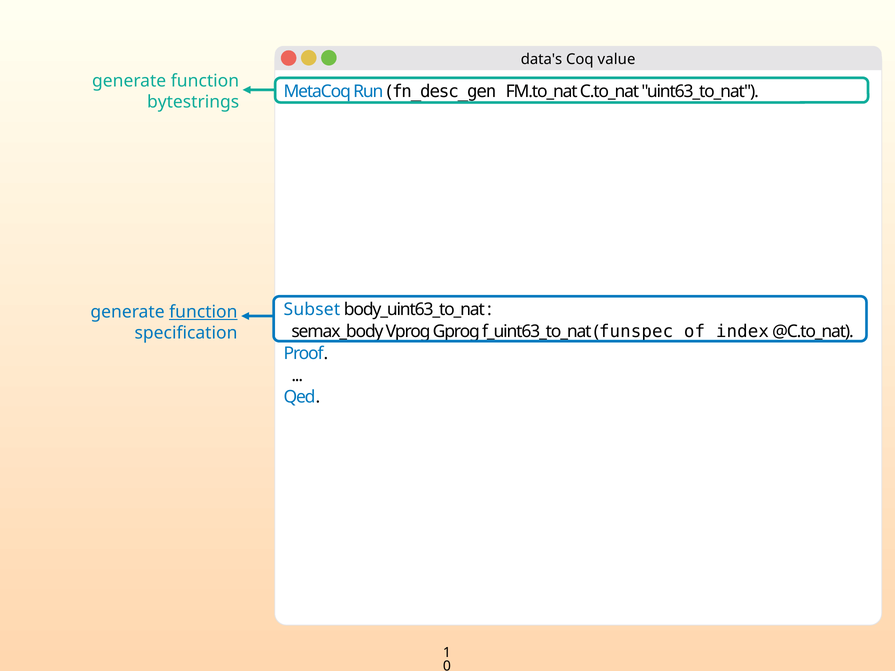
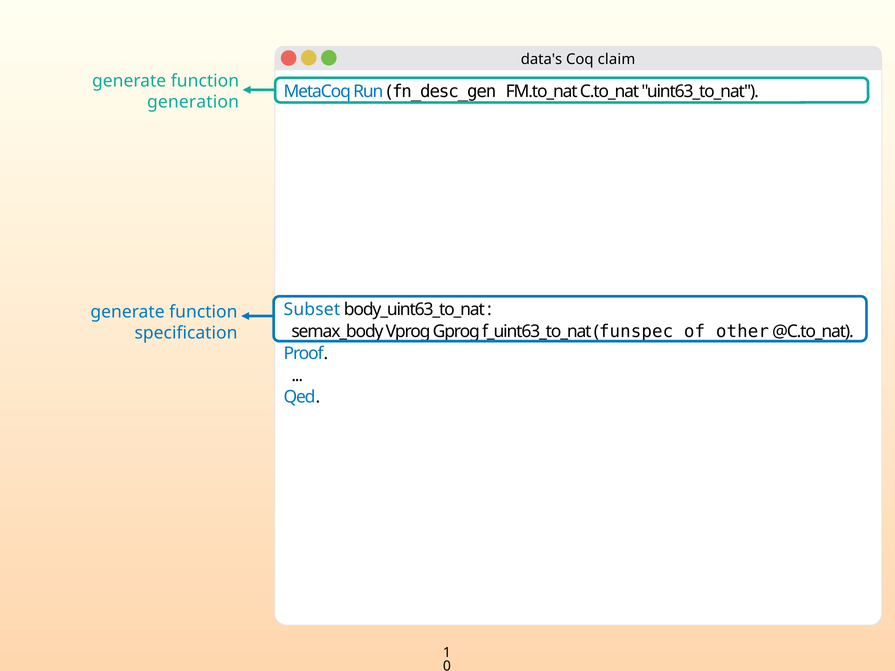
value: value -> claim
bytestrings: bytestrings -> generation
function at (203, 312) underline: present -> none
funspec_of_index: funspec_of_index -> funspec_of_other
